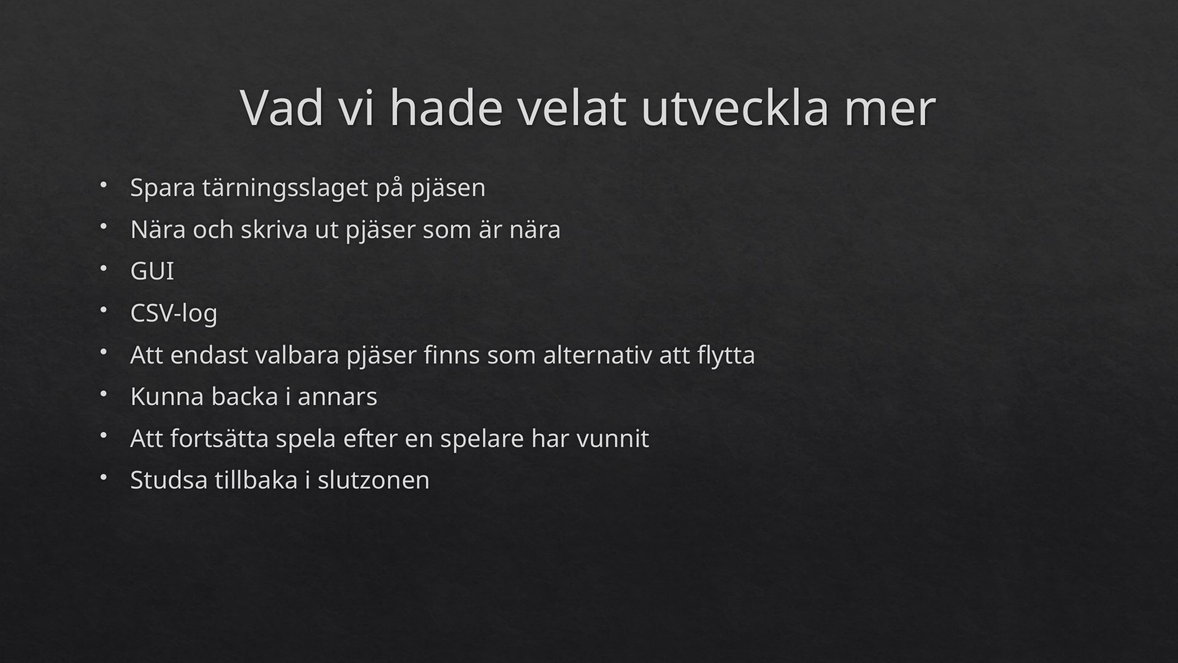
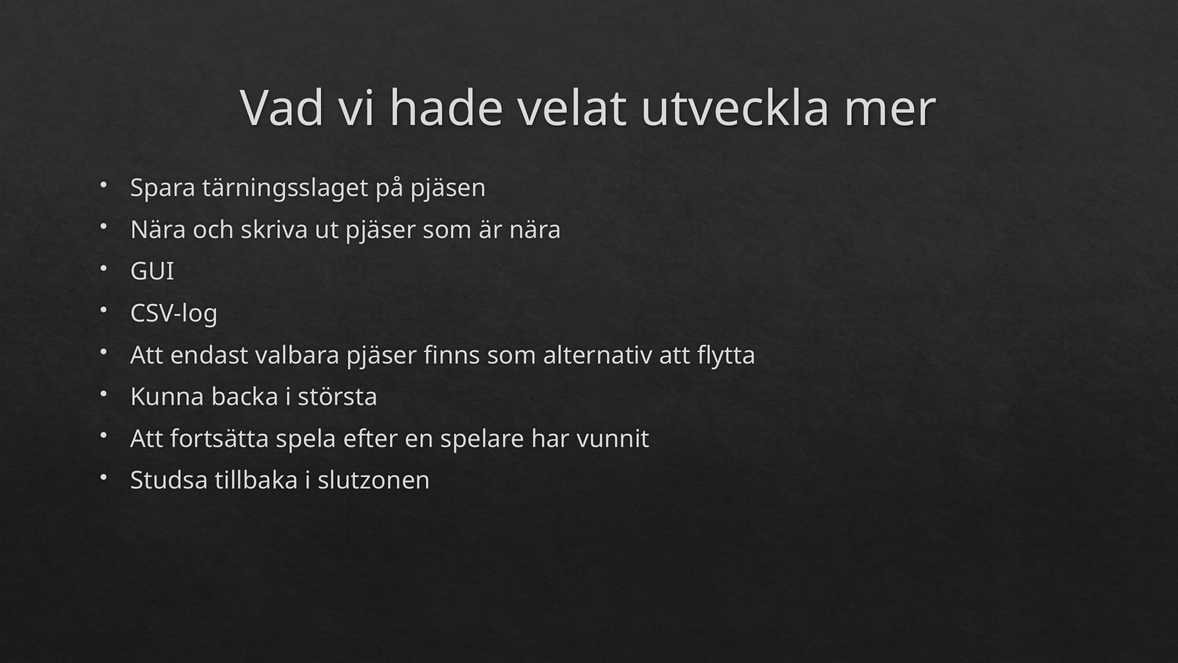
annars: annars -> största
